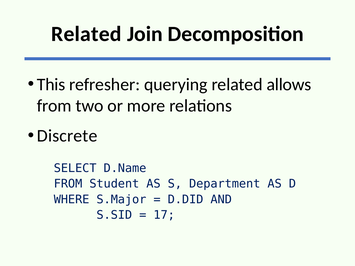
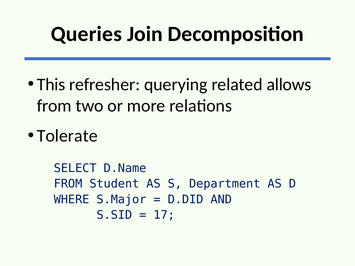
Related at (86, 34): Related -> Queries
Discrete: Discrete -> Tolerate
